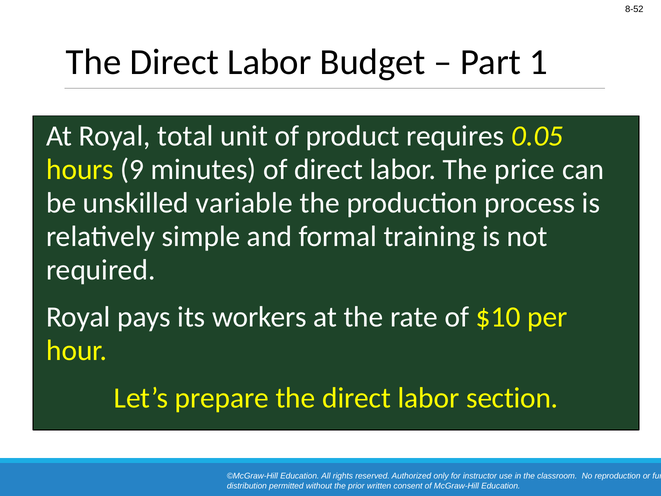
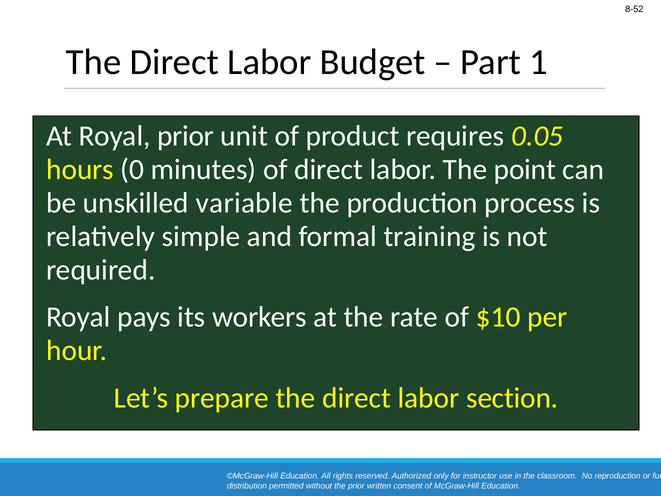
Royal total: total -> prior
9: 9 -> 0
price: price -> point
